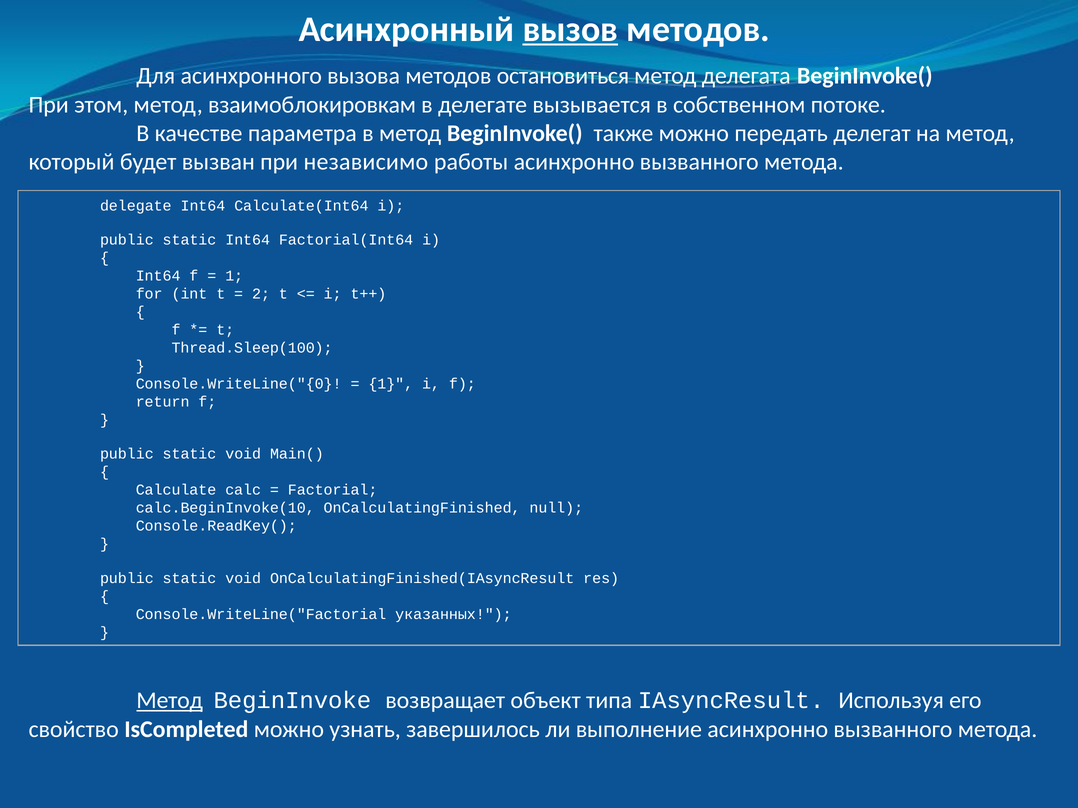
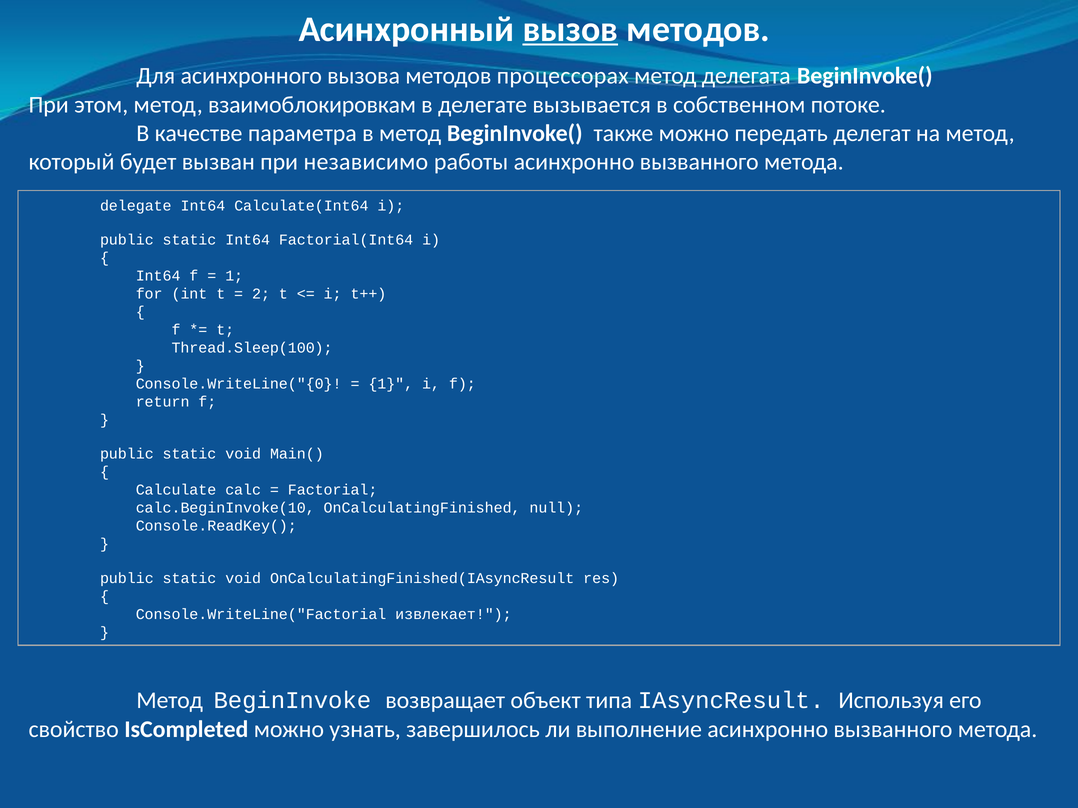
остановиться: остановиться -> процессорах
указанных: указанных -> извлекает
Метод at (170, 701) underline: present -> none
